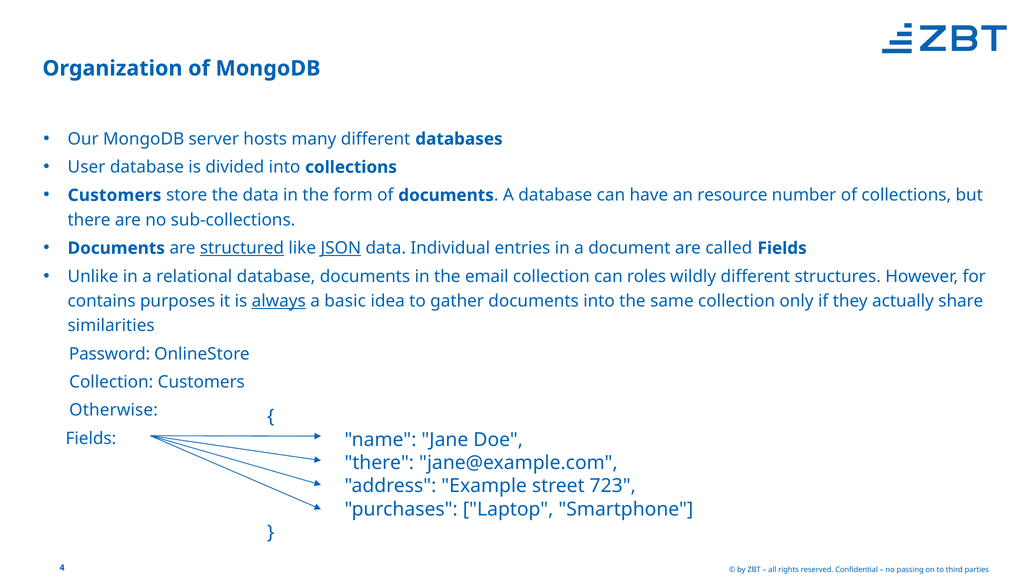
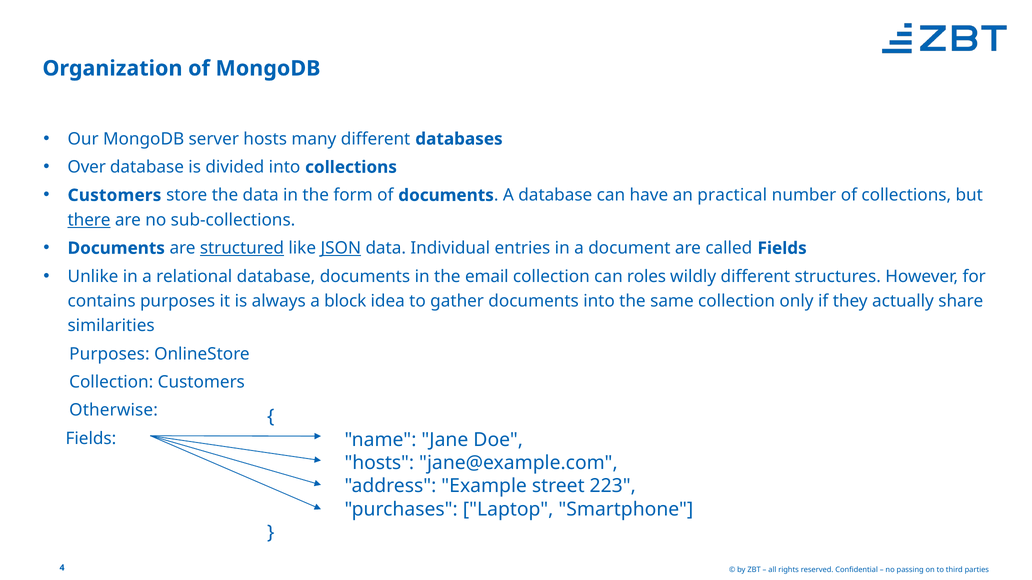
User: User -> Over
resource: resource -> practical
there at (89, 220) underline: none -> present
always underline: present -> none
basic: basic -> block
Password at (110, 354): Password -> Purposes
there at (379, 463): there -> hosts
723: 723 -> 223
